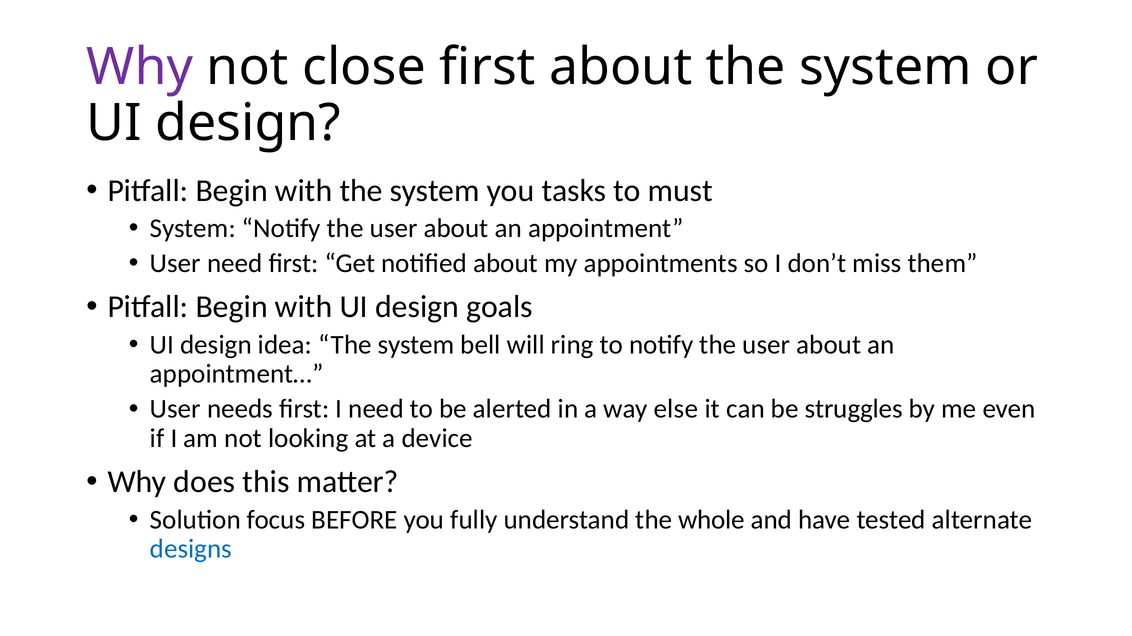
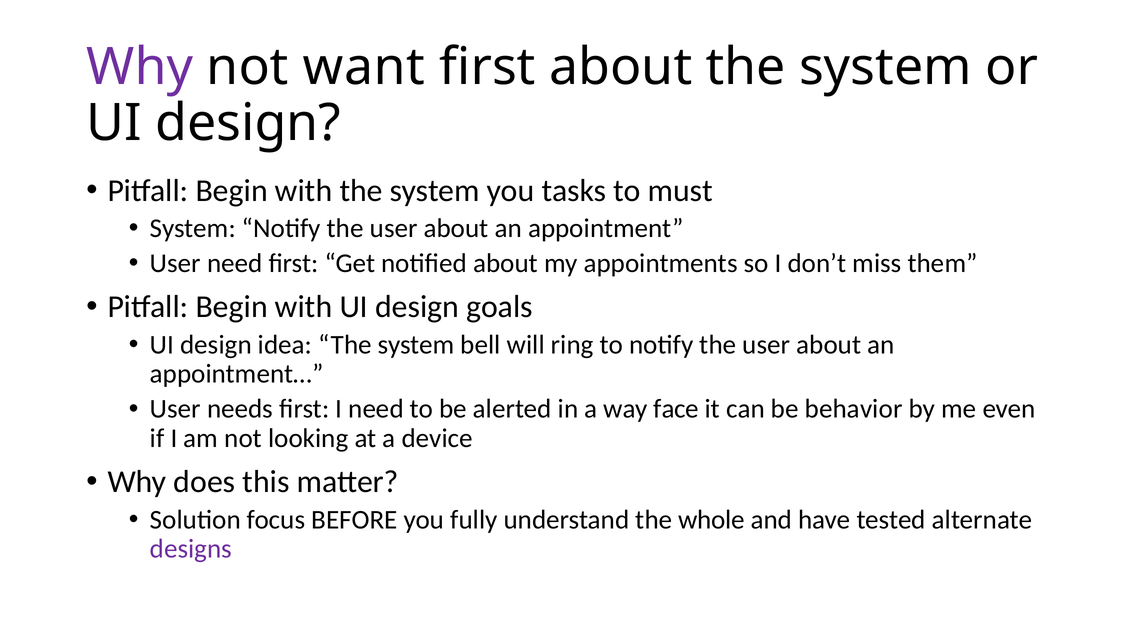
close: close -> want
else: else -> face
struggles: struggles -> behavior
designs colour: blue -> purple
